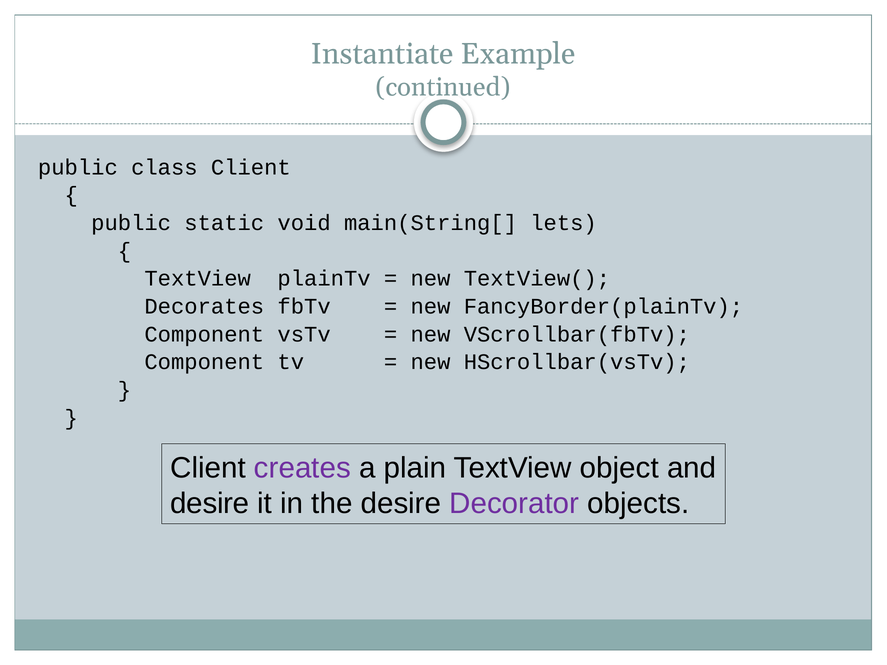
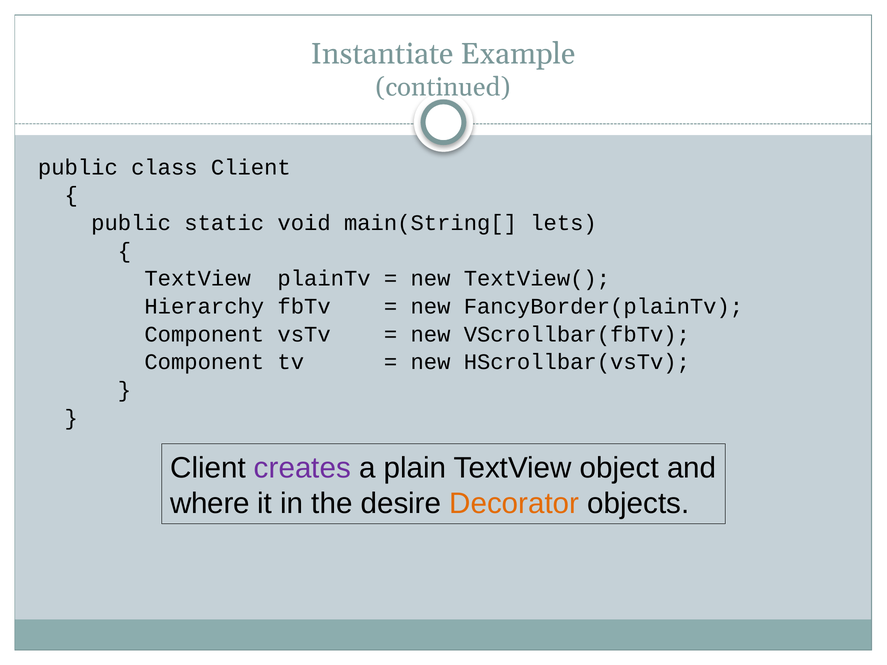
Decorates: Decorates -> Hierarchy
desire at (210, 504): desire -> where
Decorator colour: purple -> orange
